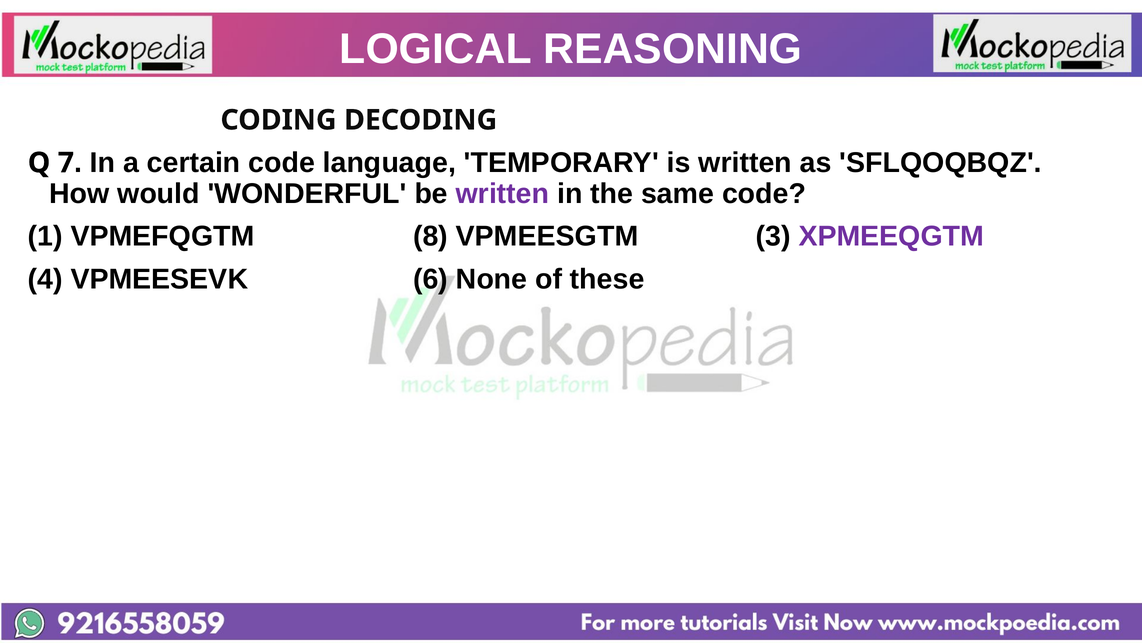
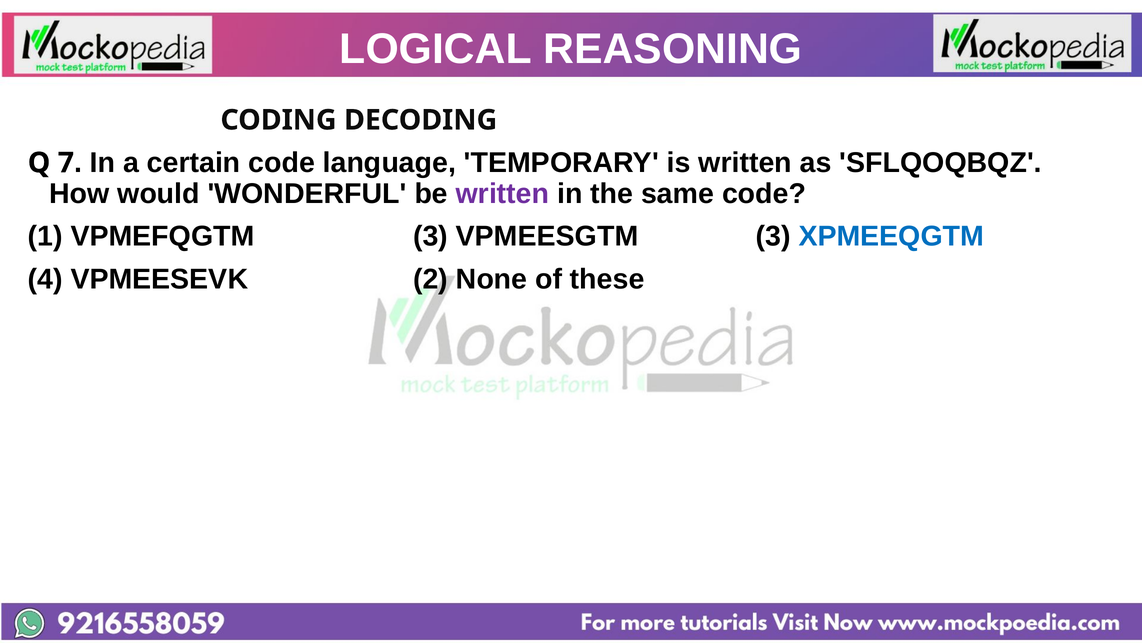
VPMEFQGTM 8: 8 -> 3
XPMEEQGTM colour: purple -> blue
6: 6 -> 2
